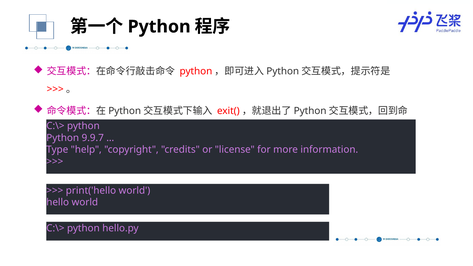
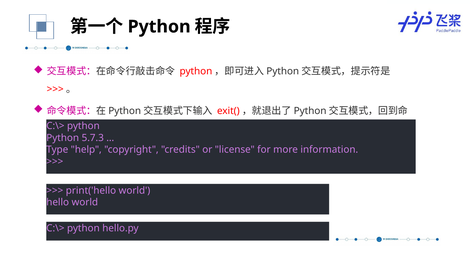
9.9.7: 9.9.7 -> 5.7.3
